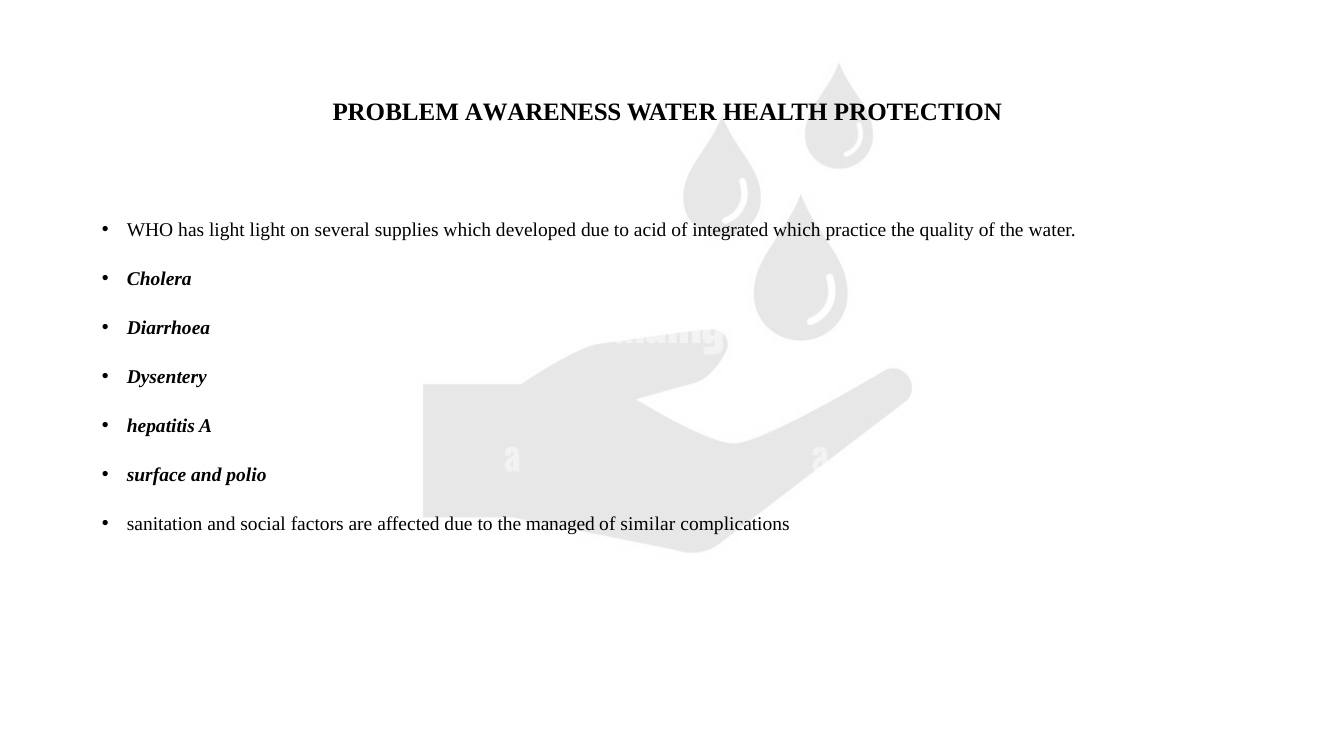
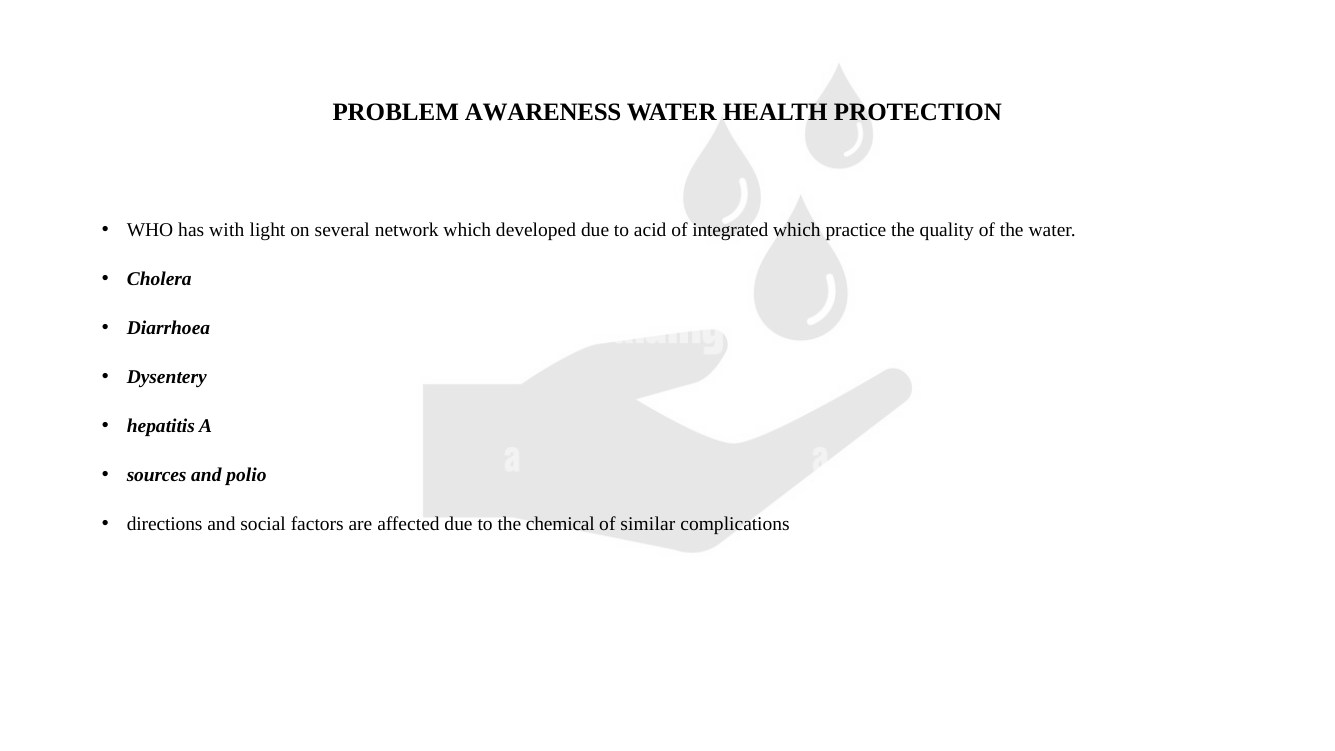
has light: light -> with
supplies: supplies -> network
surface: surface -> sources
sanitation: sanitation -> directions
managed: managed -> chemical
